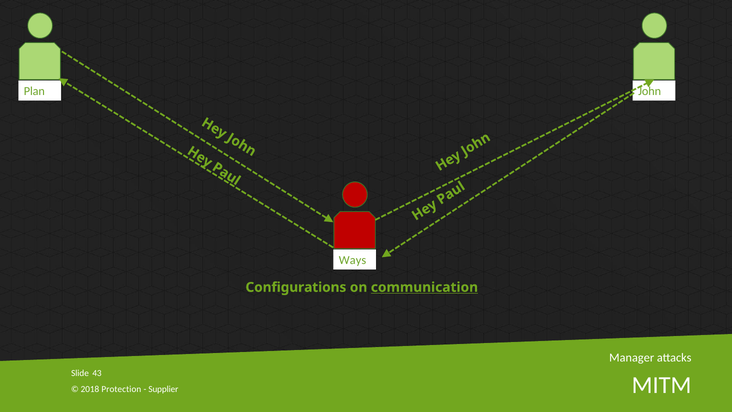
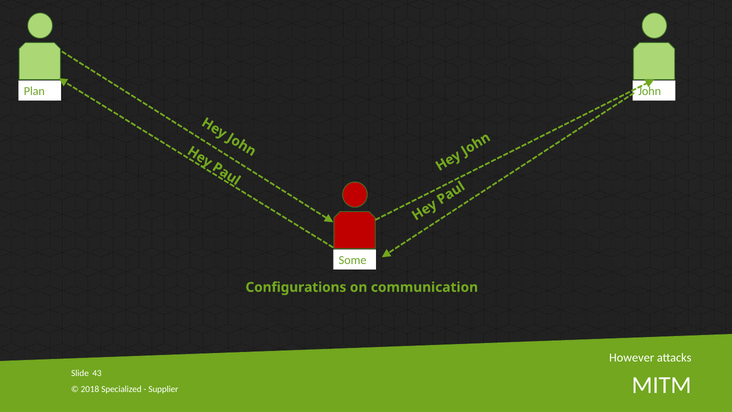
Ways: Ways -> Some
communication underline: present -> none
Manager: Manager -> However
Protection: Protection -> Specialized
